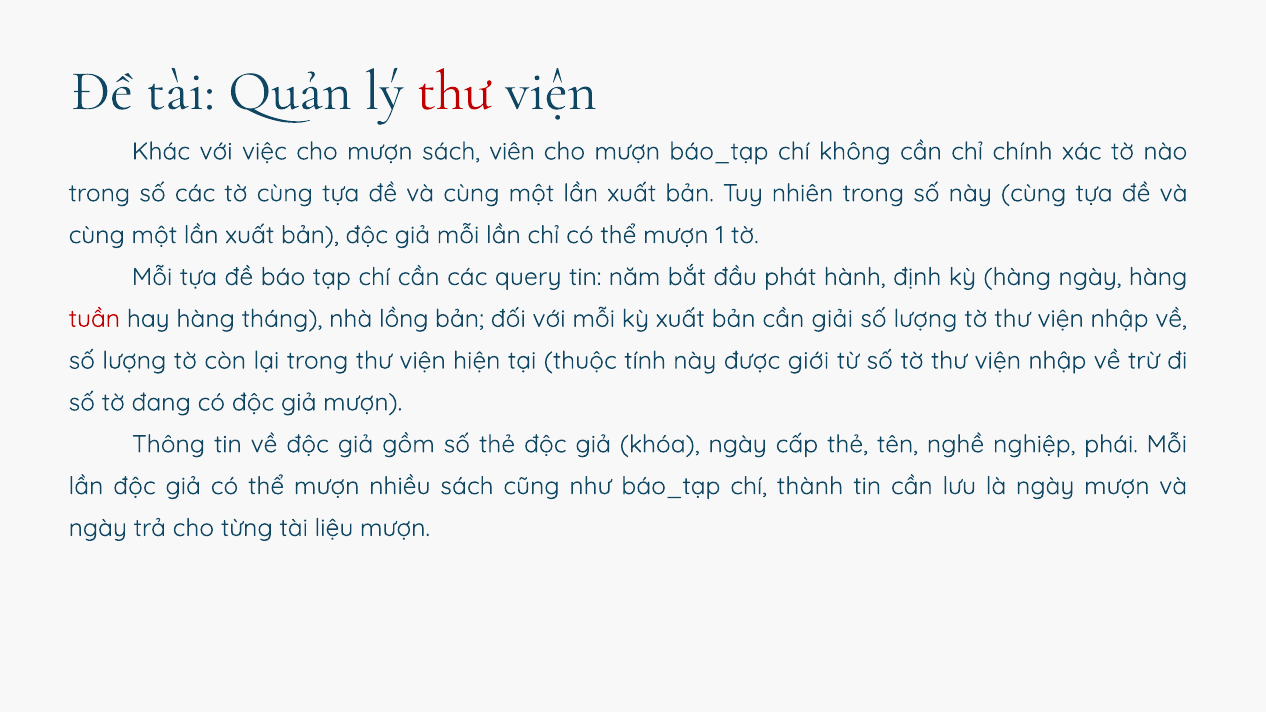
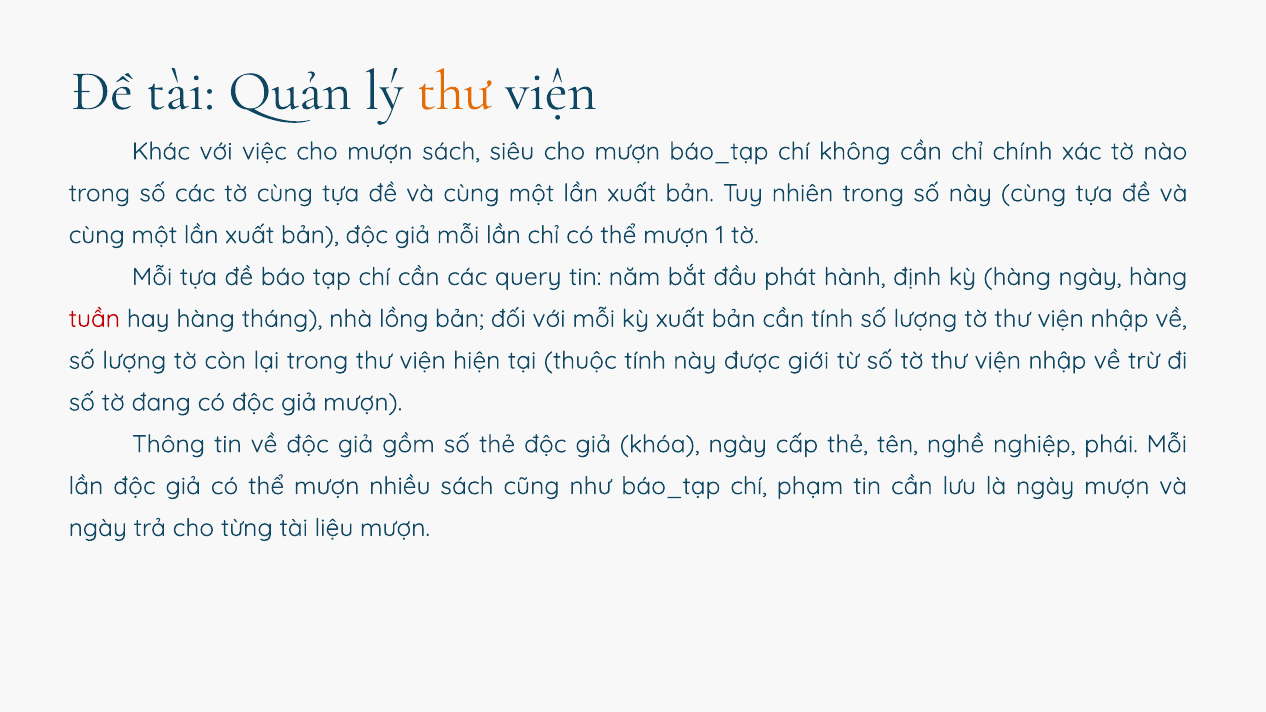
thư at (454, 90) colour: red -> orange
viên: viên -> siêu
cần giải: giải -> tính
thành: thành -> phạm
